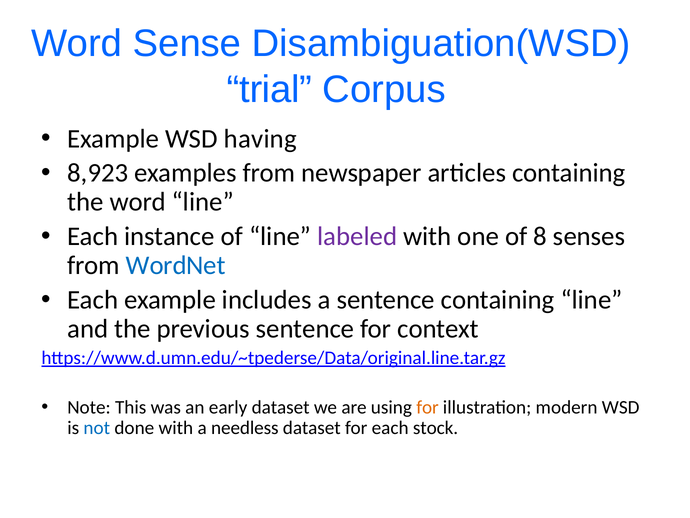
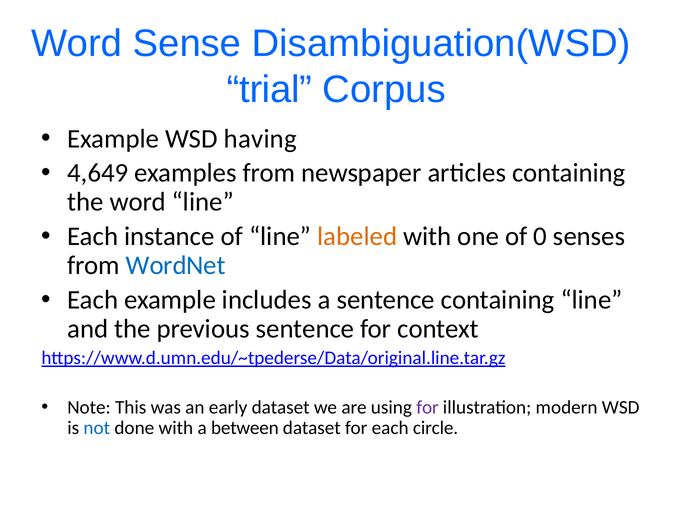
8,923: 8,923 -> 4,649
labeled colour: purple -> orange
8: 8 -> 0
for at (428, 407) colour: orange -> purple
needless: needless -> between
stock: stock -> circle
